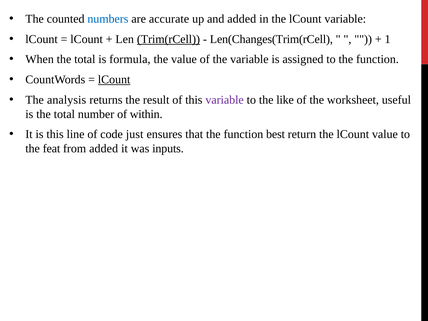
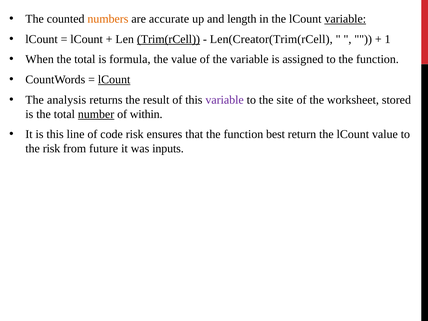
numbers colour: blue -> orange
and added: added -> length
variable at (345, 19) underline: none -> present
Len(Changes(Trim(rCell: Len(Changes(Trim(rCell -> Len(Creator(Trim(rCell
like: like -> site
useful: useful -> stored
number underline: none -> present
code just: just -> risk
the feat: feat -> risk
from added: added -> future
